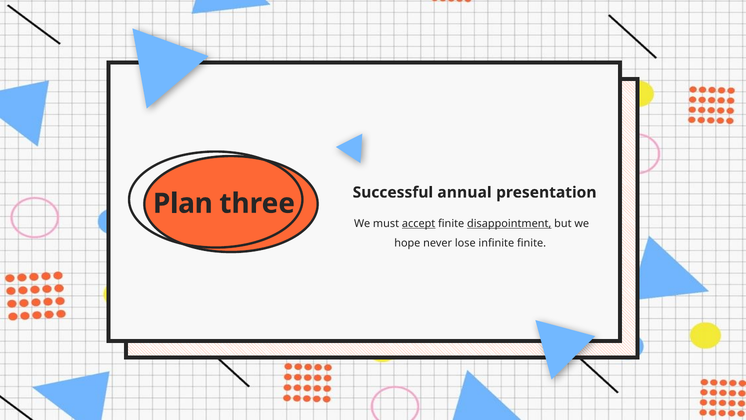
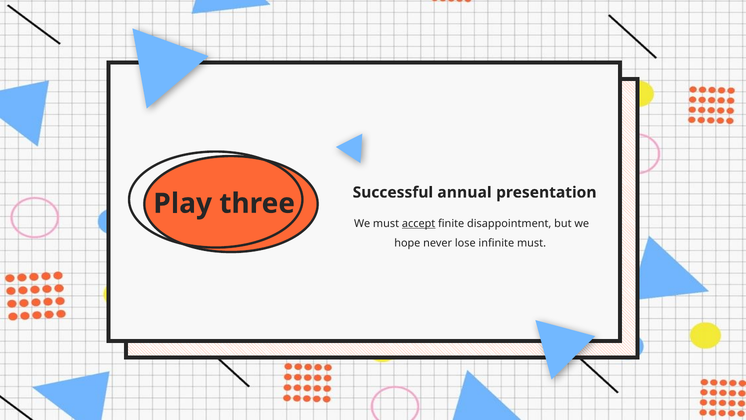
Plan: Plan -> Play
disappointment underline: present -> none
infinite finite: finite -> must
